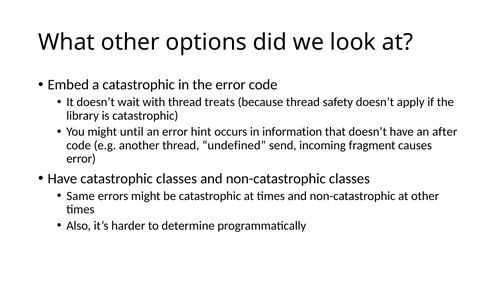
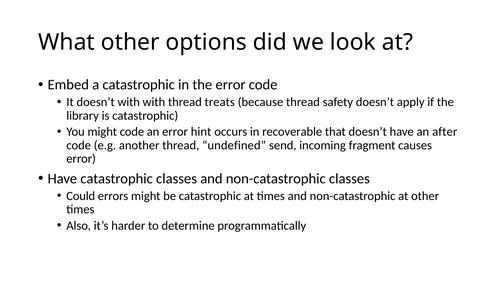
doesn’t wait: wait -> with
might until: until -> code
information: information -> recoverable
Same: Same -> Could
